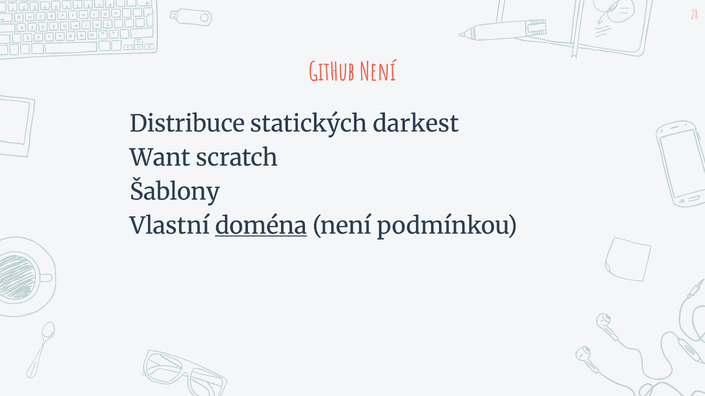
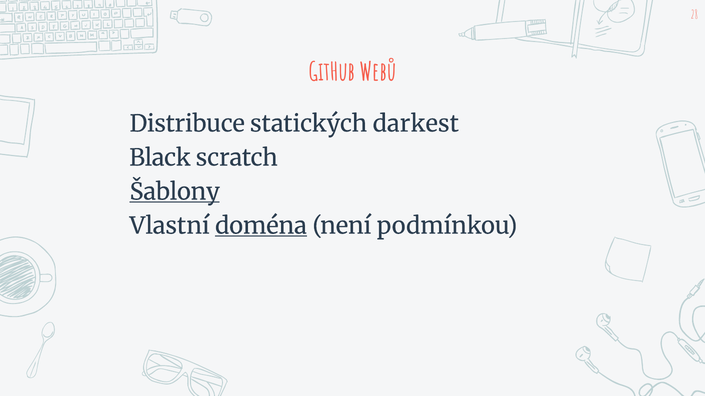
GitHub Není: Není -> Webů
Want: Want -> Black
Šablony underline: none -> present
